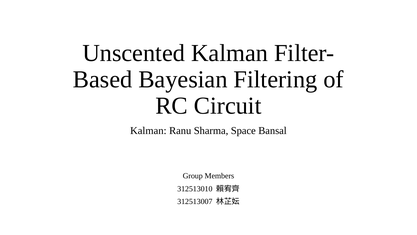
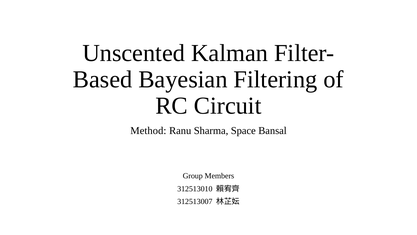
Kalman at (148, 130): Kalman -> Method
